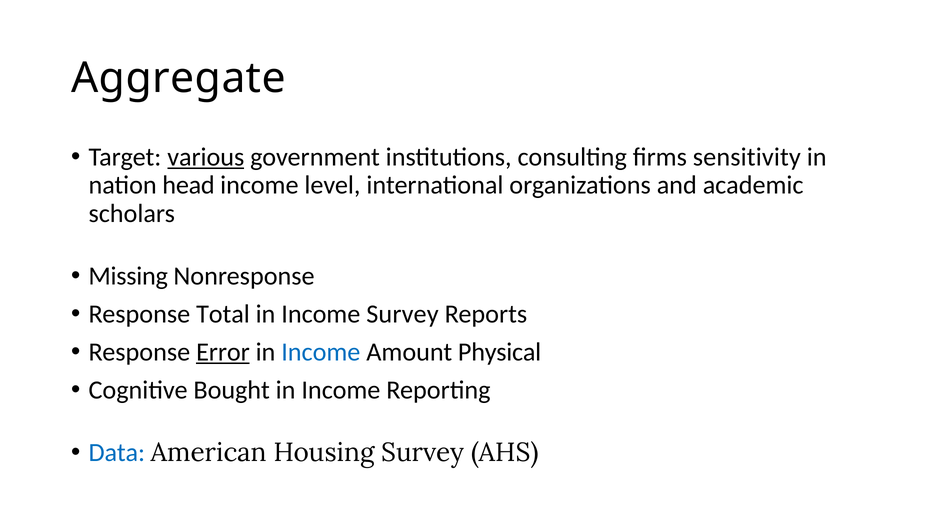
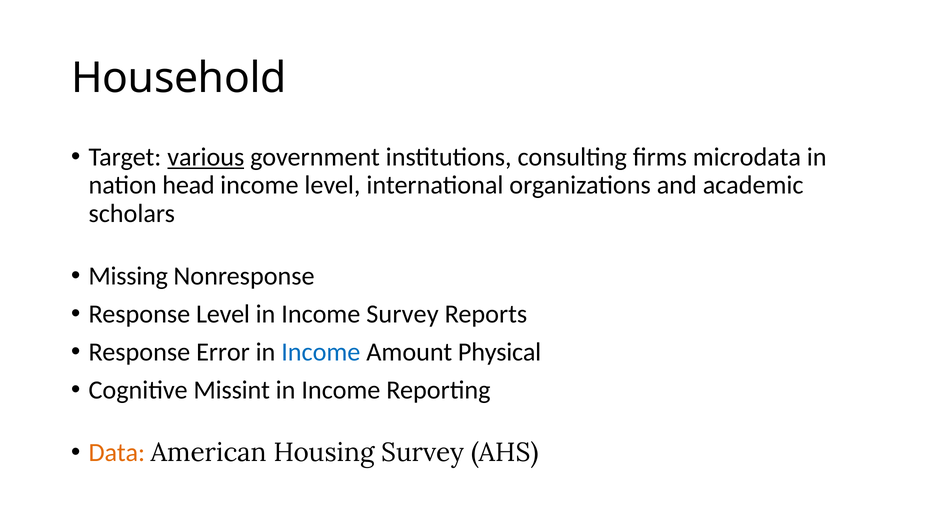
Aggregate: Aggregate -> Household
sensitivity: sensitivity -> microdata
Response Total: Total -> Level
Error underline: present -> none
Bought: Bought -> Missint
Data colour: blue -> orange
